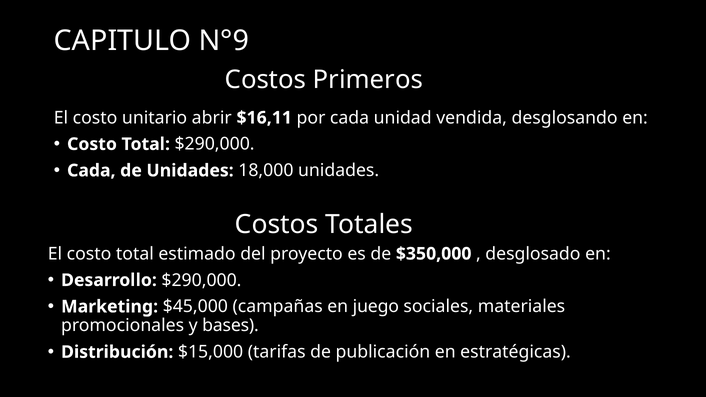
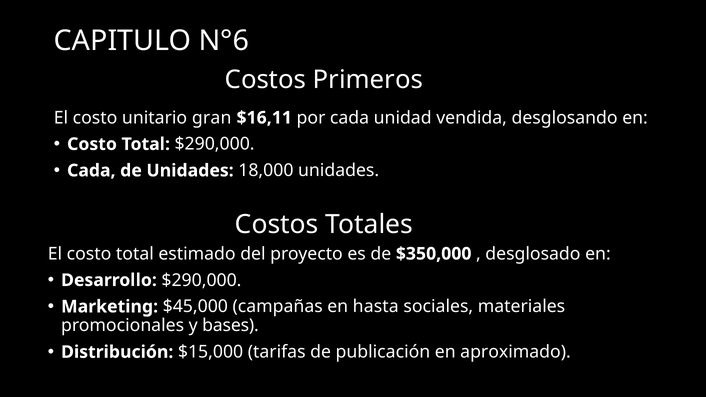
N°9: N°9 -> N°6
abrir: abrir -> gran
juego: juego -> hasta
estratégicas: estratégicas -> aproximado
